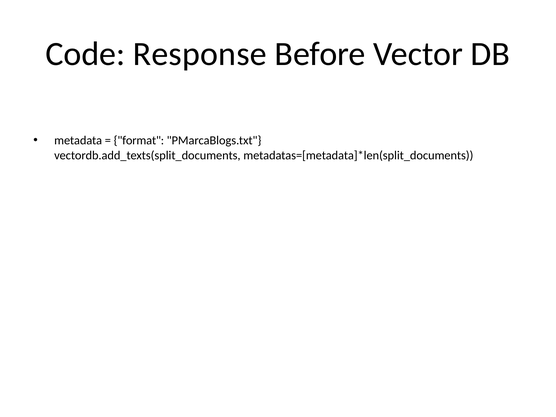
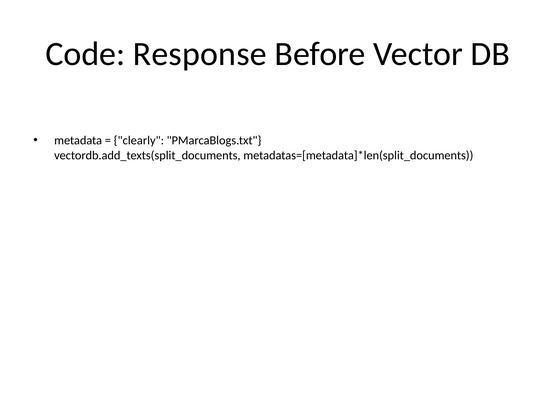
format: format -> clearly
